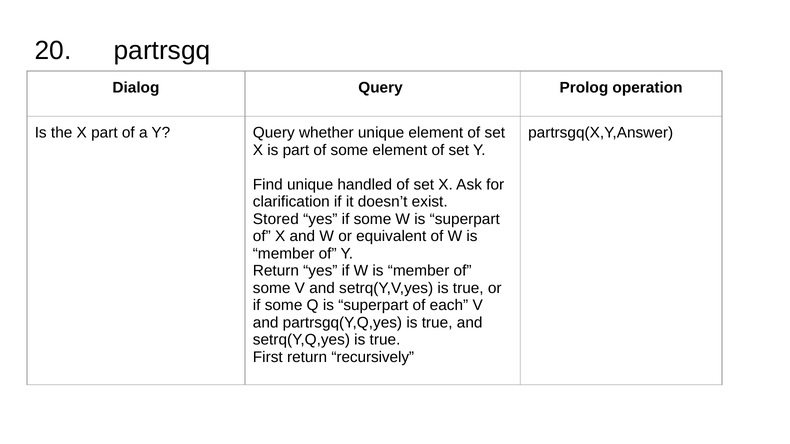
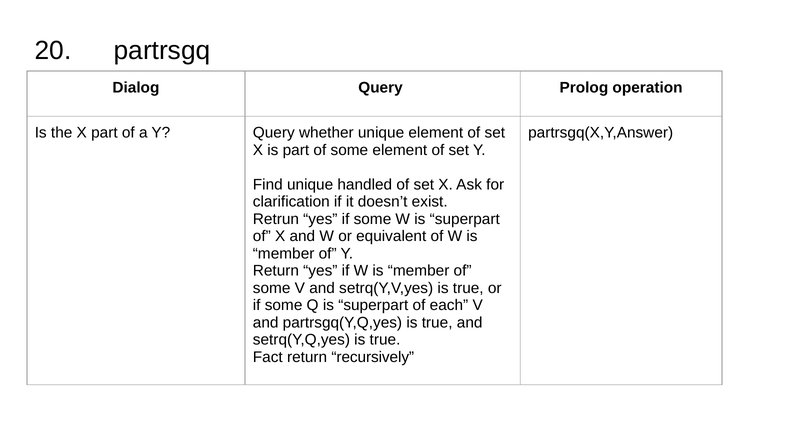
Stored: Stored -> Retrun
First: First -> Fact
